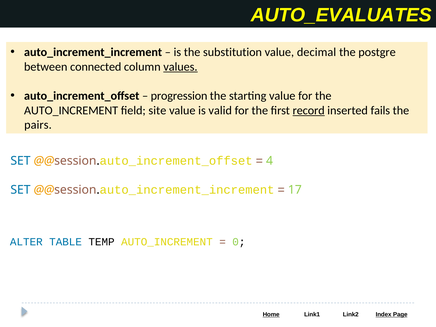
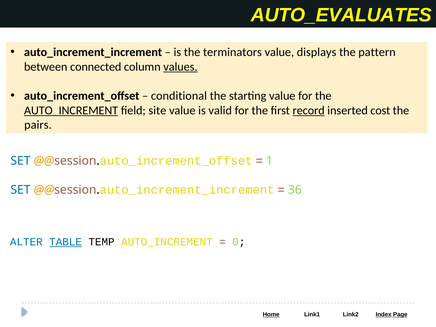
substitution: substitution -> terminators
decimal: decimal -> displays
postgre: postgre -> pattern
progression: progression -> conditional
AUTO_INCREMENT at (71, 110) underline: none -> present
fails: fails -> cost
4: 4 -> 1
17: 17 -> 36
TABLE underline: none -> present
